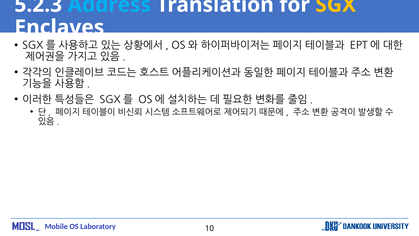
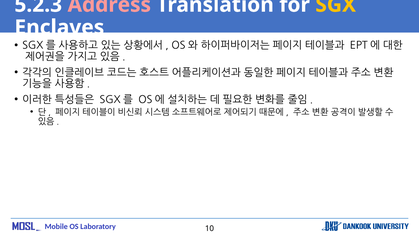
Address colour: light blue -> pink
